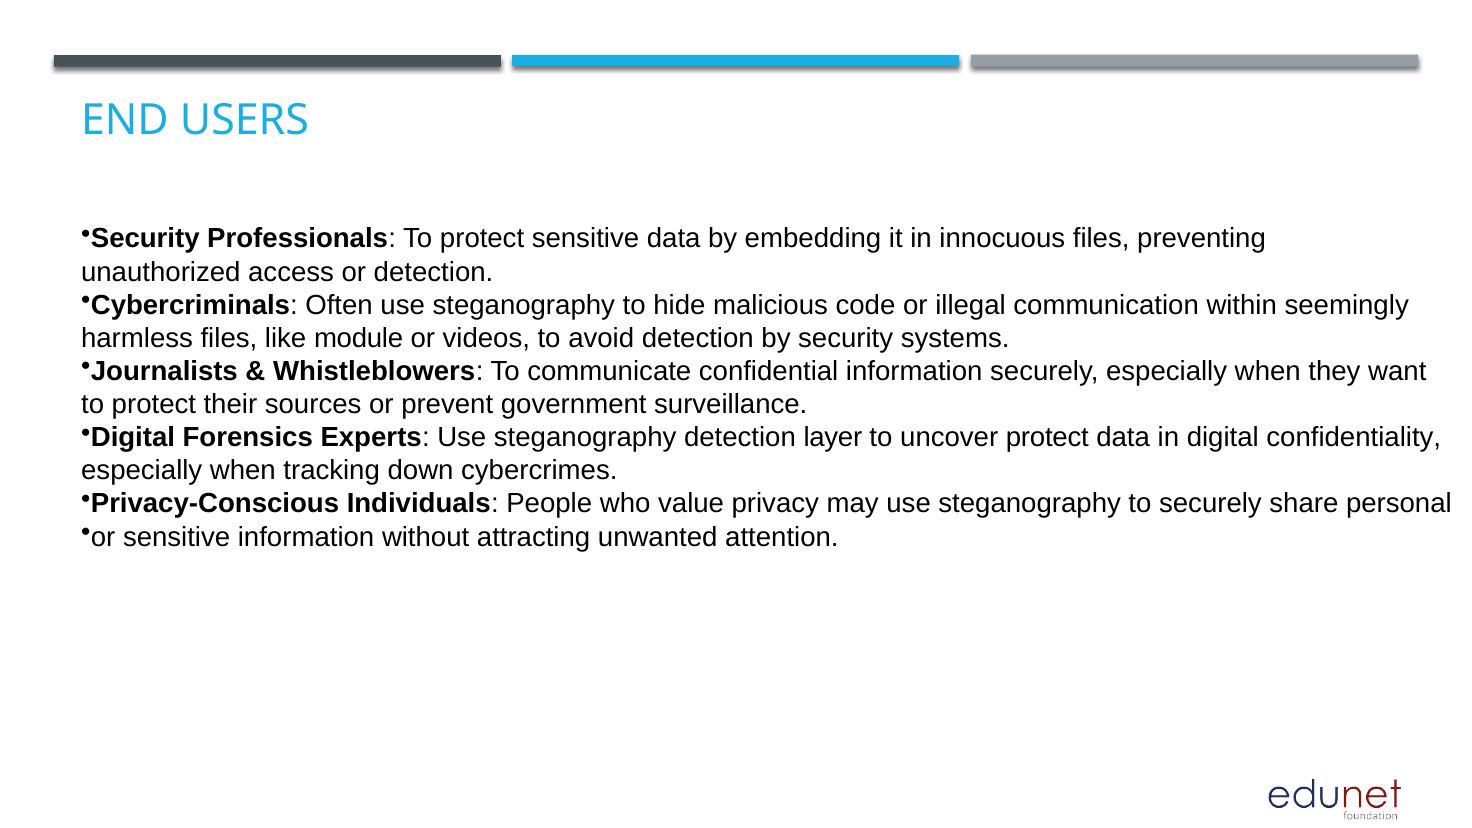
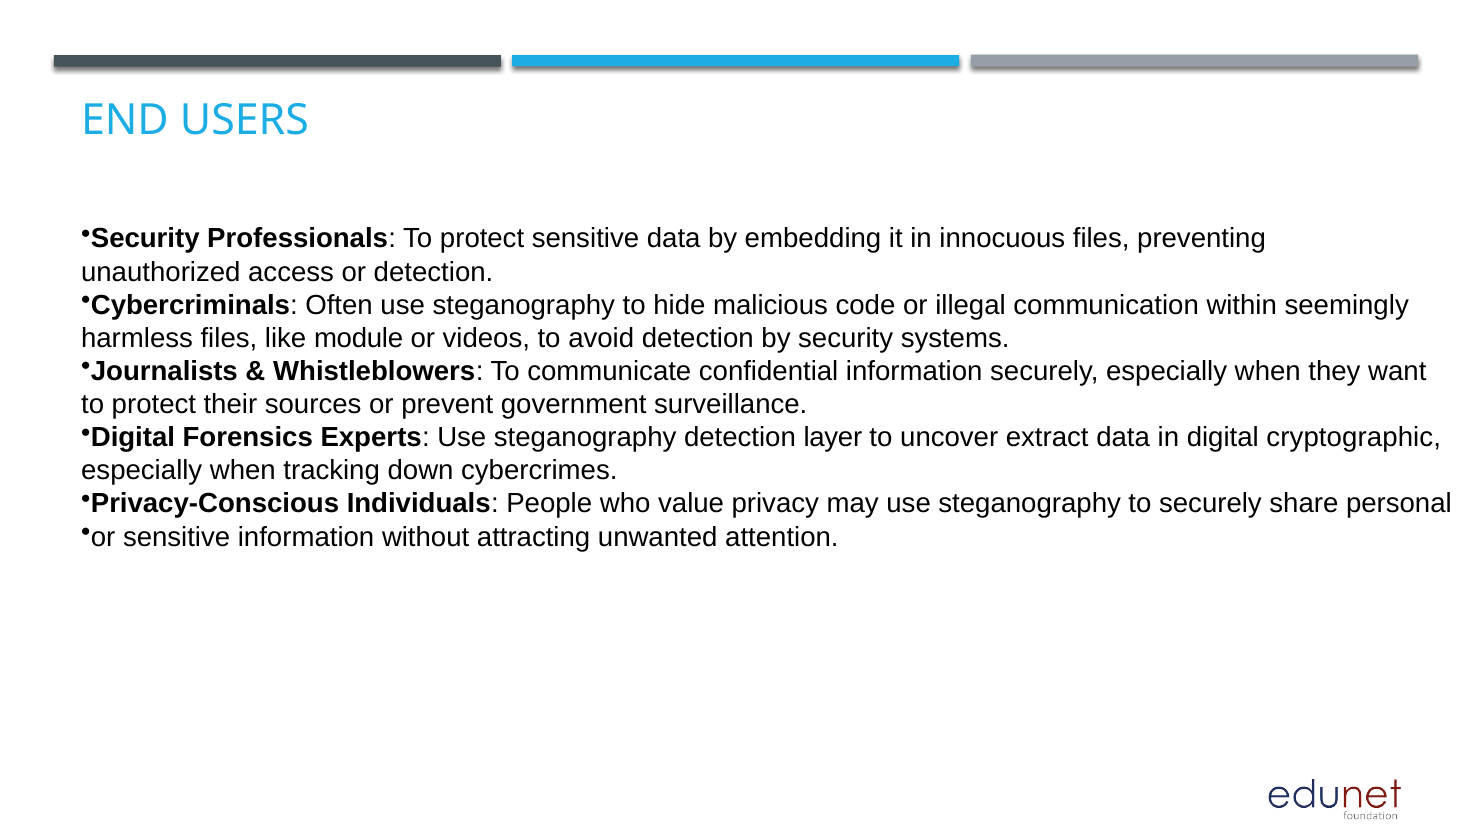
uncover protect: protect -> extract
confidentiality: confidentiality -> cryptographic
